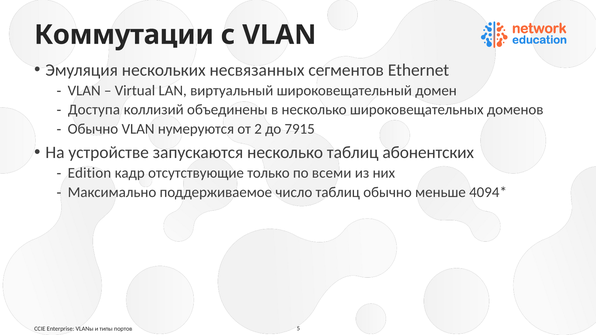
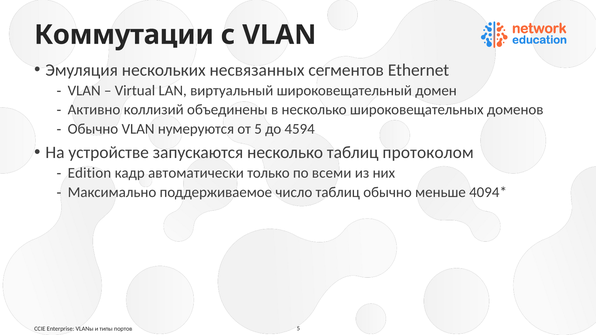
Доступа: Доступа -> Активно
от 2: 2 -> 5
7915: 7915 -> 4594
абонентских: абонентских -> протоколом
отсутствующие: отсутствующие -> автоматически
